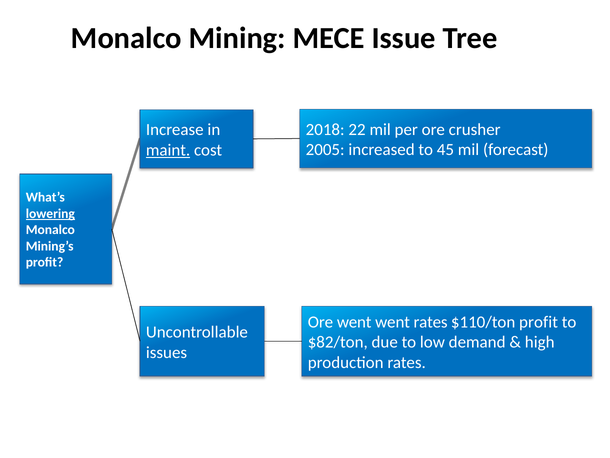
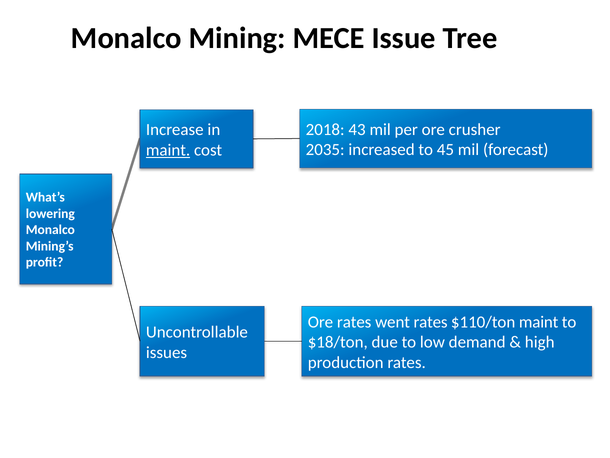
22: 22 -> 43
2005: 2005 -> 2035
lowering underline: present -> none
Ore went: went -> rates
$110/ton profit: profit -> maint
$82/ton: $82/ton -> $18/ton
